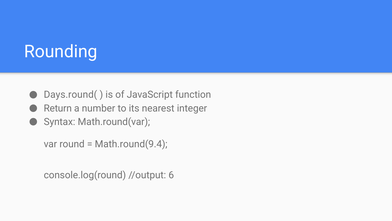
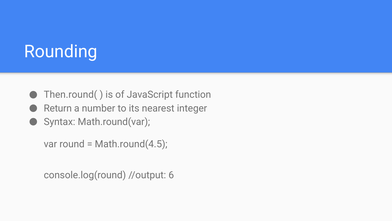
Days.round(: Days.round( -> Then.round(
Math.round(9.4: Math.round(9.4 -> Math.round(4.5
